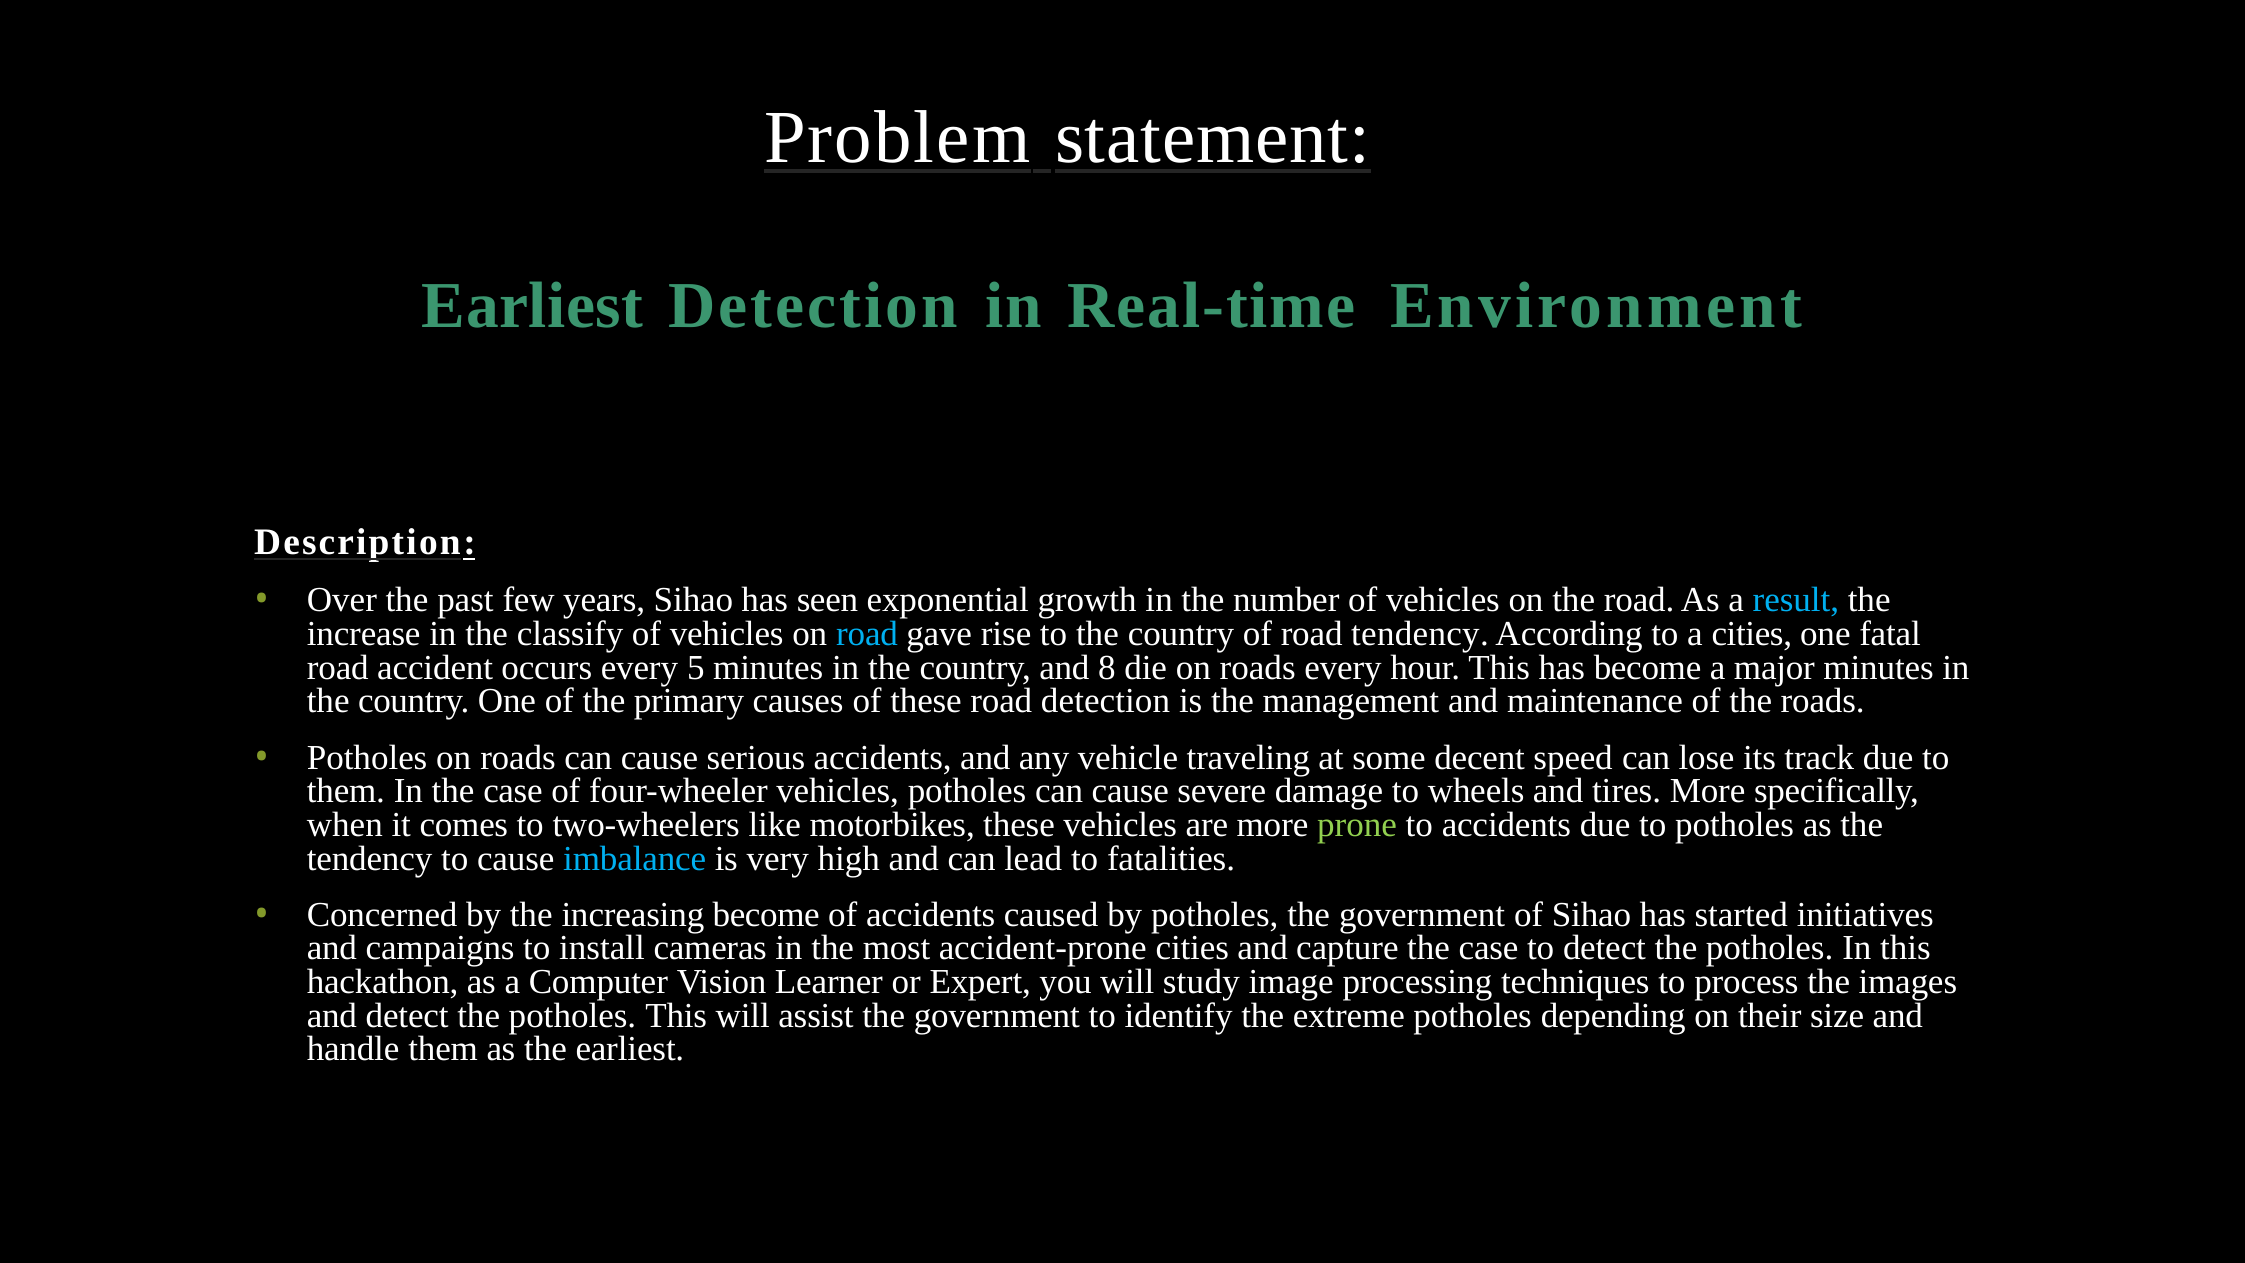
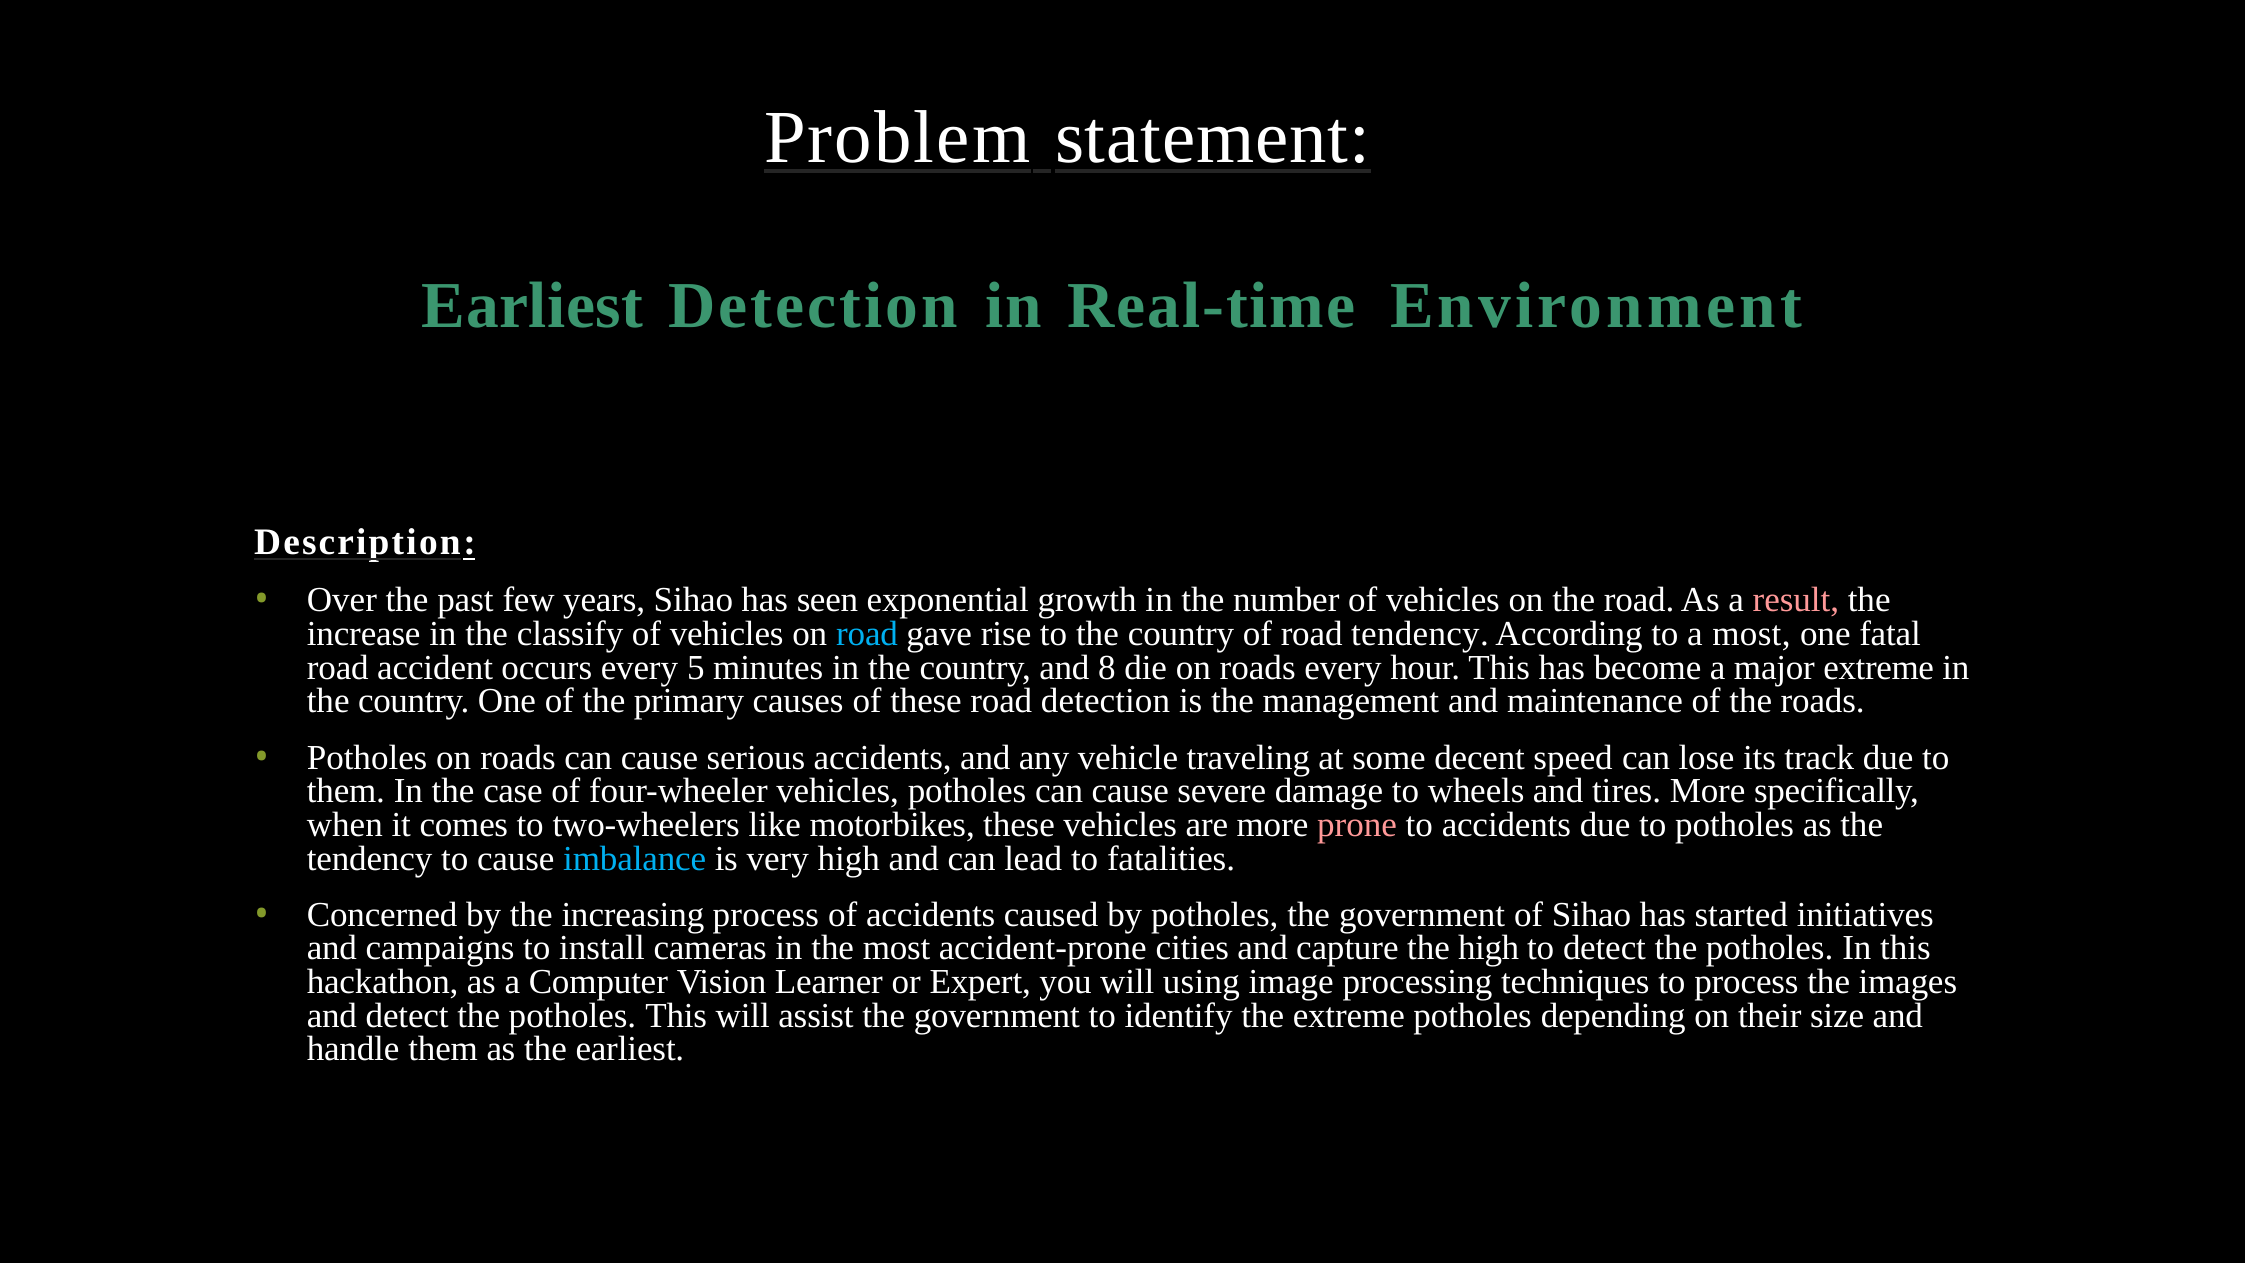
result colour: light blue -> pink
a cities: cities -> most
major minutes: minutes -> extreme
prone colour: light green -> pink
increasing become: become -> process
capture the case: case -> high
study: study -> using
